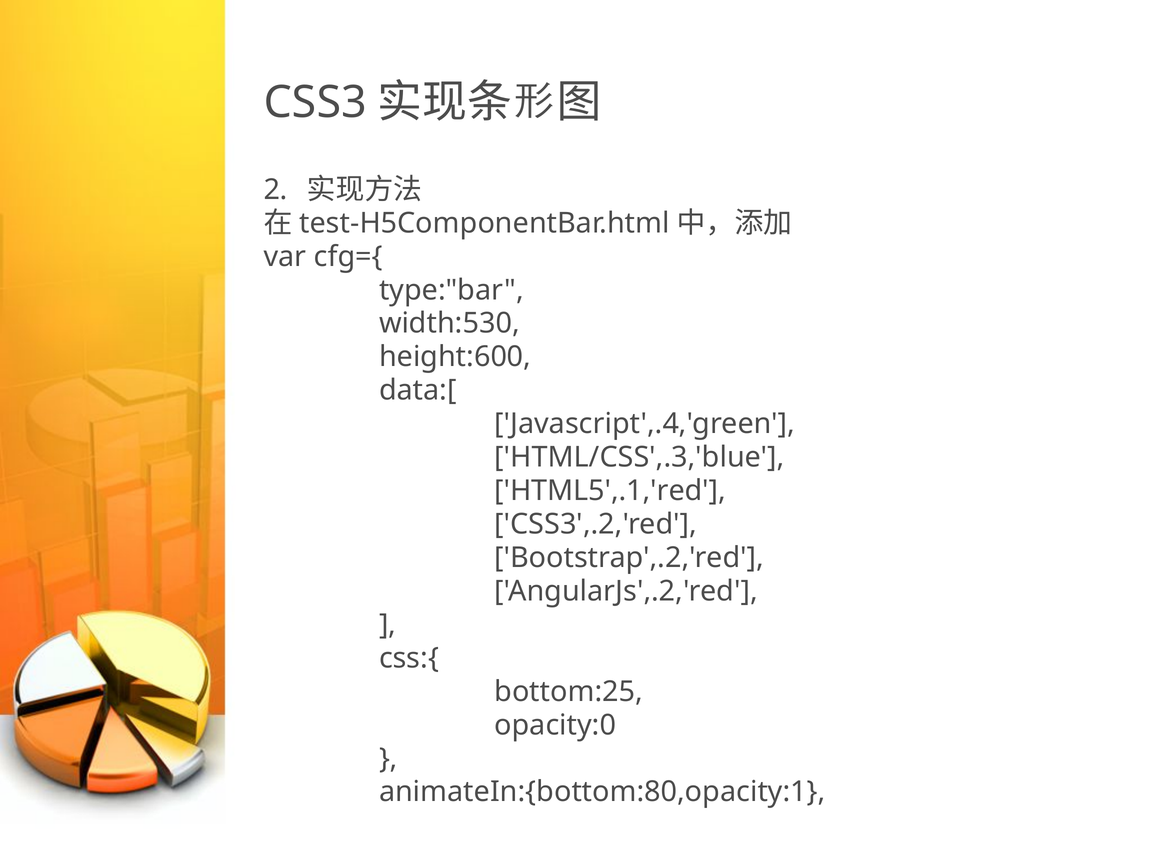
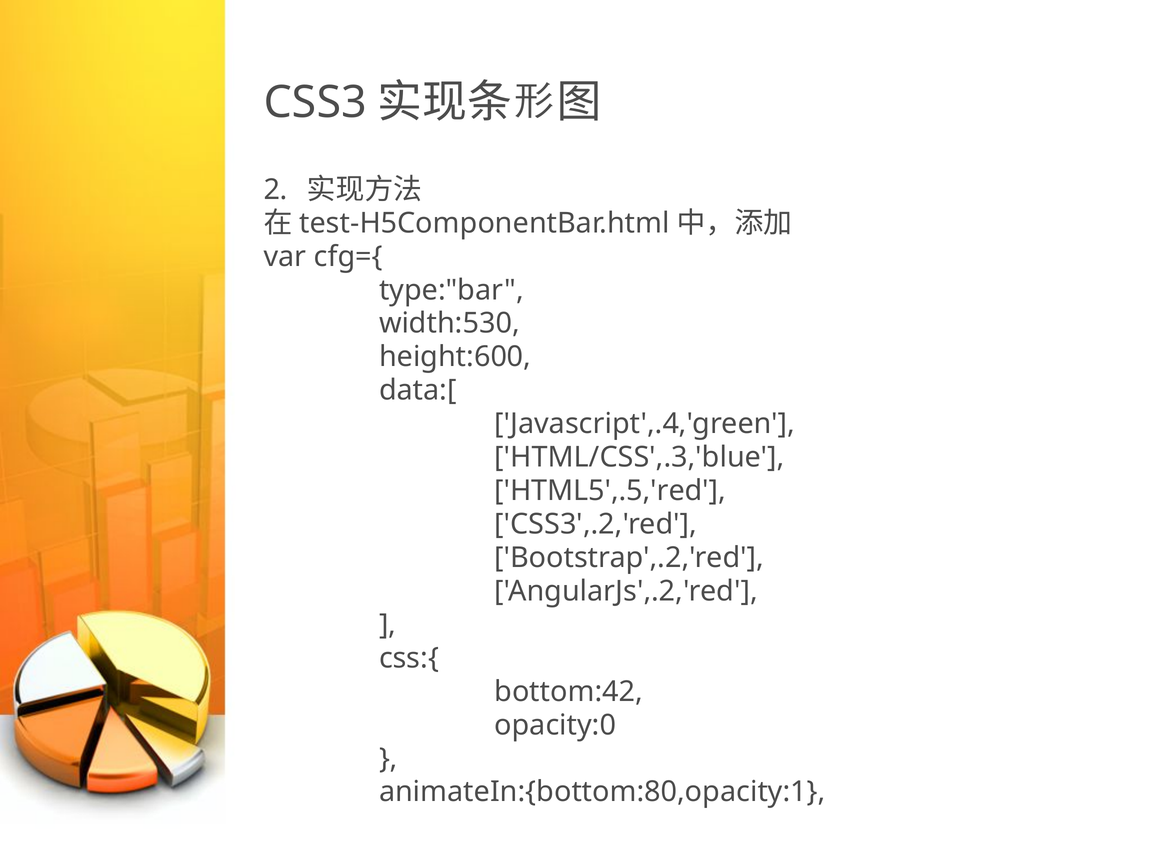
HTML5',.1,'red: HTML5',.1,'red -> HTML5',.5,'red
bottom:25: bottom:25 -> bottom:42
